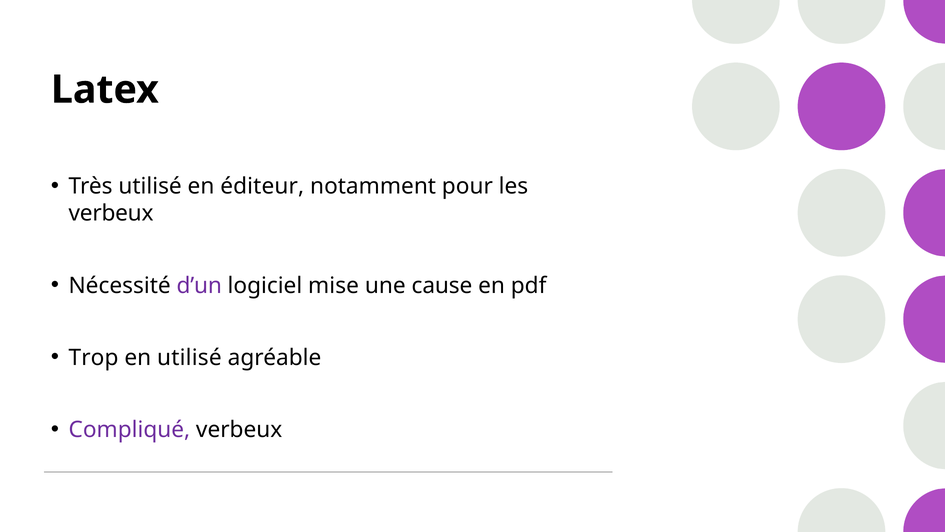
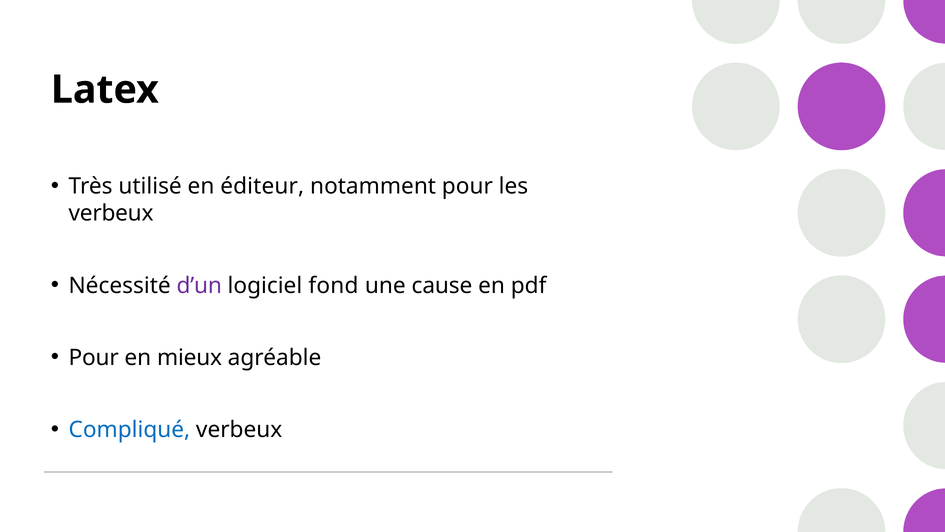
mise: mise -> fond
Trop at (94, 357): Trop -> Pour
en utilisé: utilisé -> mieux
Compliqué colour: purple -> blue
